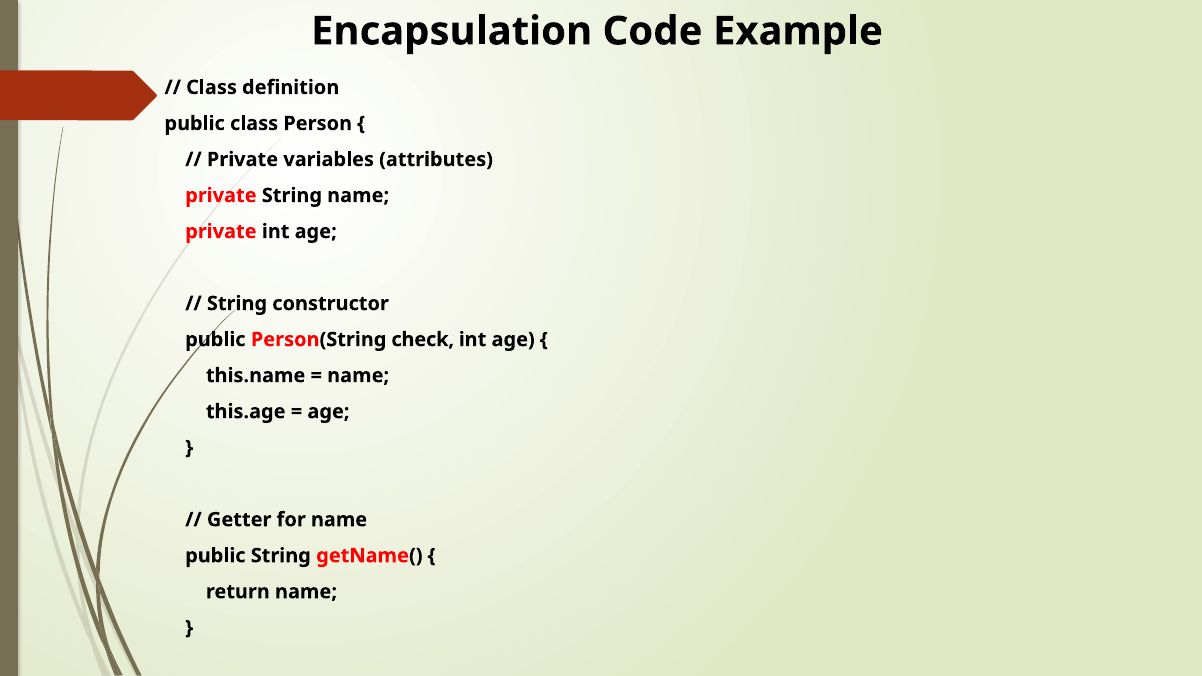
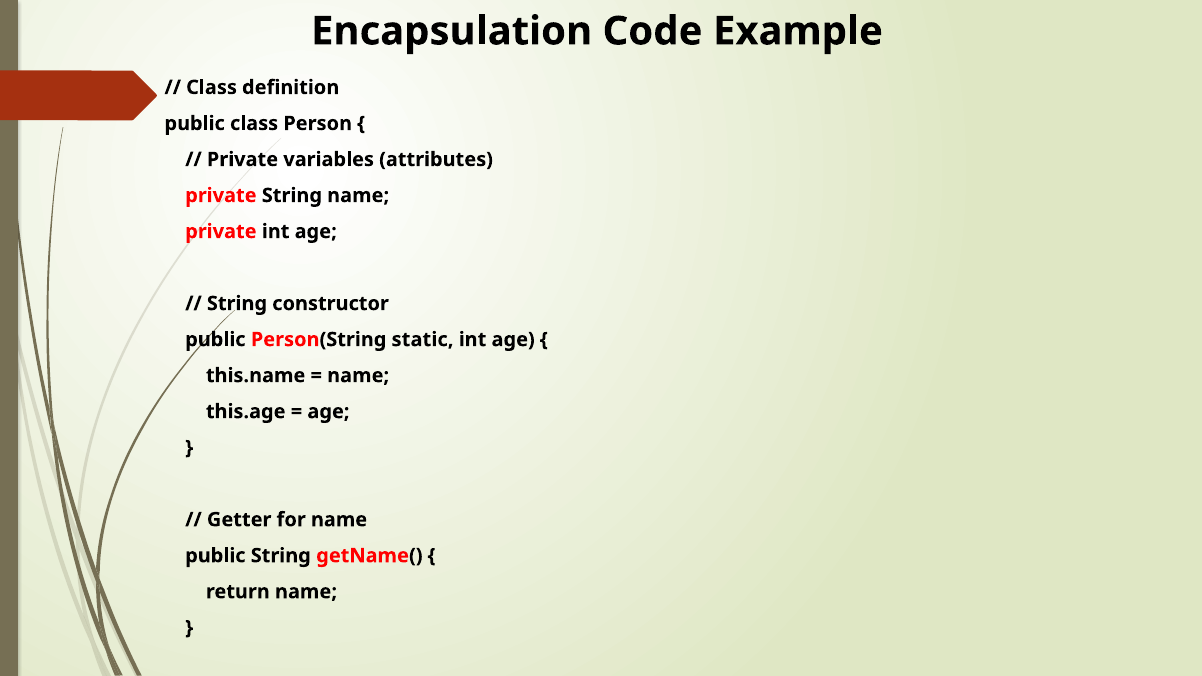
check: check -> static
